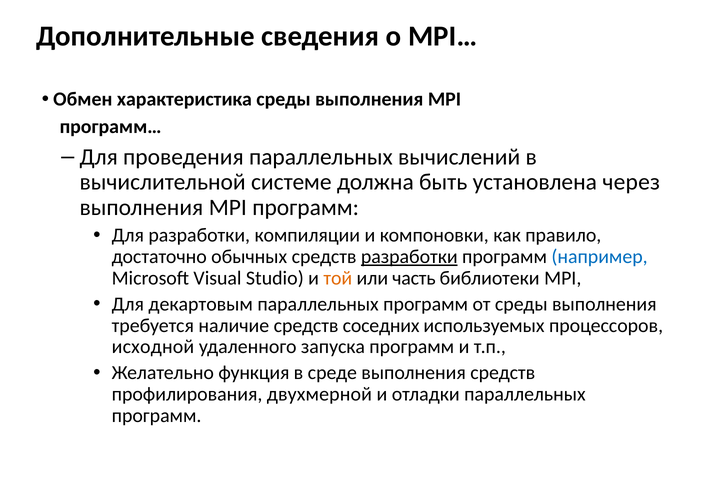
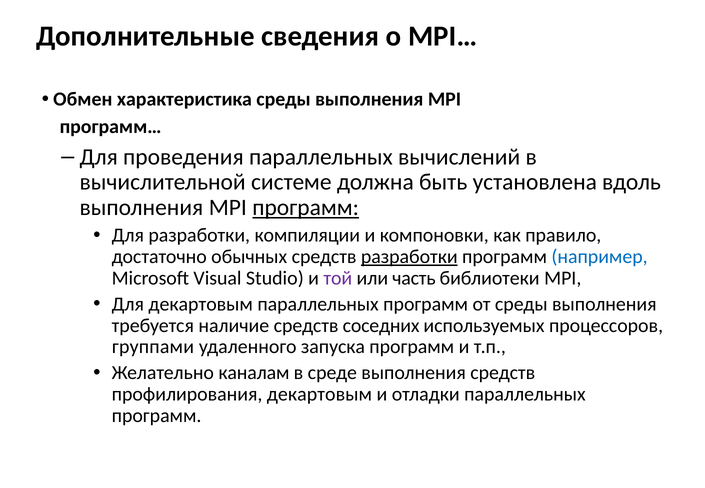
через: через -> вдоль
программ at (306, 208) underline: none -> present
той colour: orange -> purple
исходной: исходной -> группами
функция: функция -> каналам
профилирования двухмерной: двухмерной -> декартовым
